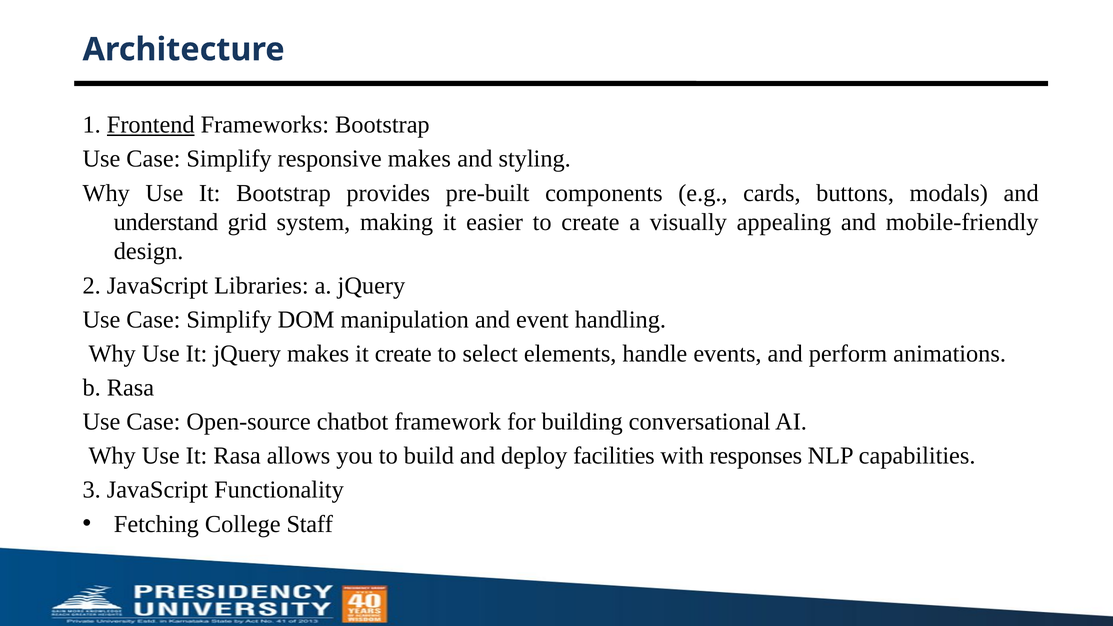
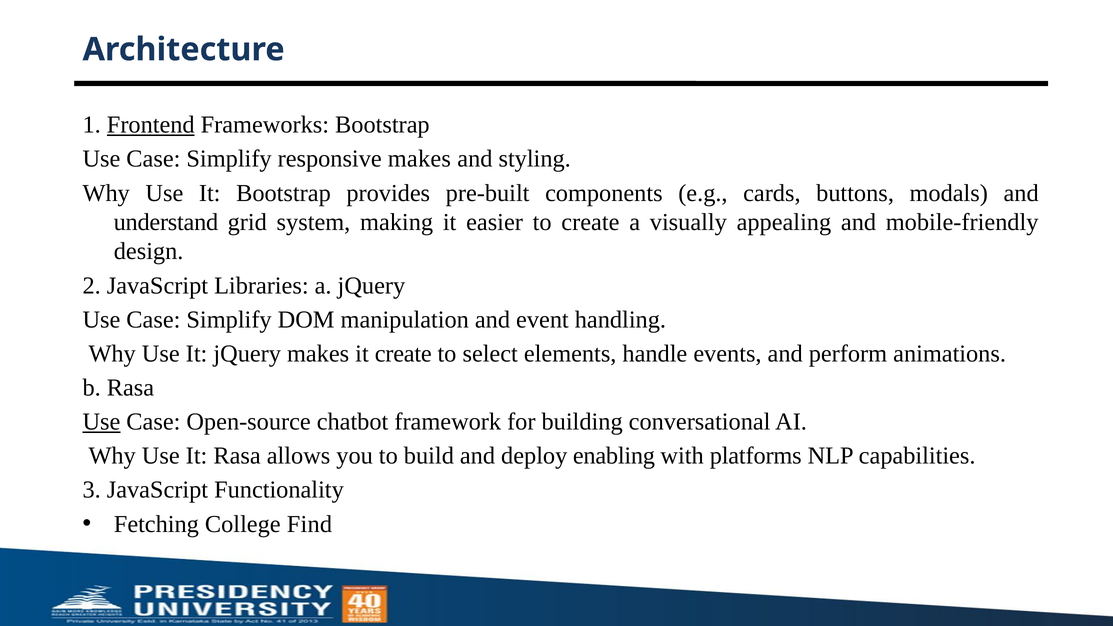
Use at (101, 422) underline: none -> present
facilities: facilities -> enabling
responses: responses -> platforms
Staff: Staff -> Find
